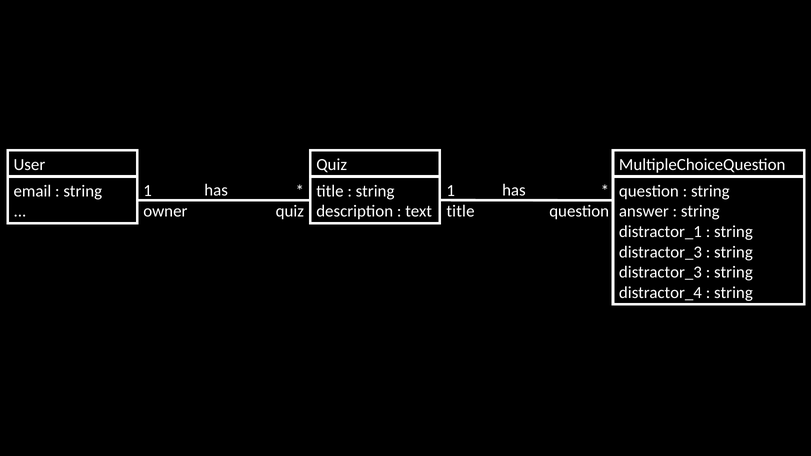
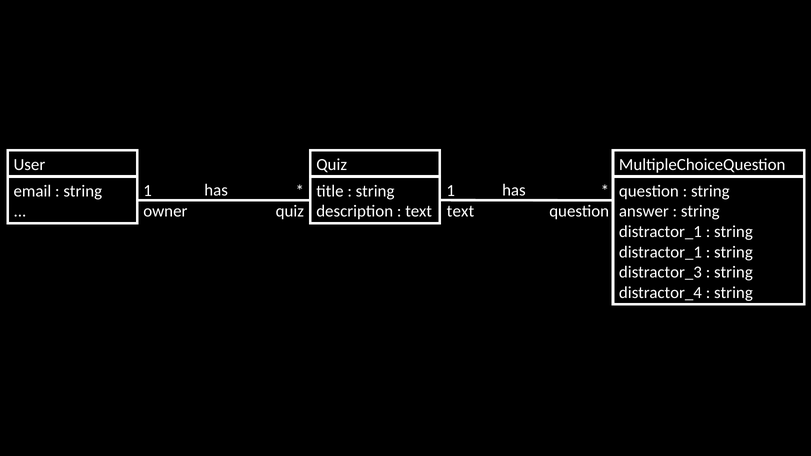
title at (460, 211): title -> text
distractor_3 at (660, 252): distractor_3 -> distractor_1
